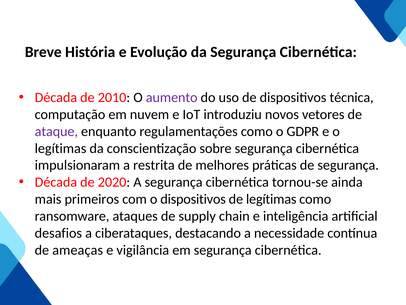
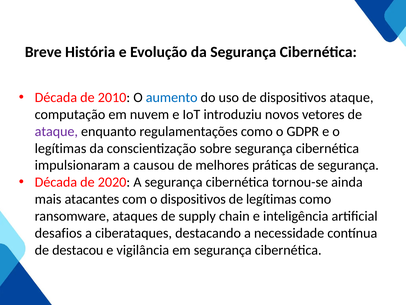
aumento colour: purple -> blue
dispositivos técnica: técnica -> ataque
restrita: restrita -> causou
primeiros: primeiros -> atacantes
ameaças: ameaças -> destacou
